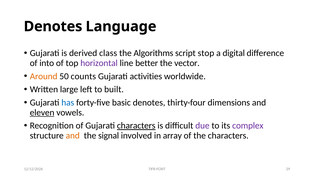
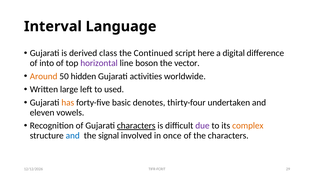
Denotes at (53, 26): Denotes -> Interval
Algorithms: Algorithms -> Continued
stop: stop -> here
better: better -> boson
counts: counts -> hidden
built: built -> used
has colour: blue -> orange
dimensions: dimensions -> undertaken
eleven underline: present -> none
complex colour: purple -> orange
and at (73, 135) colour: orange -> blue
array: array -> once
